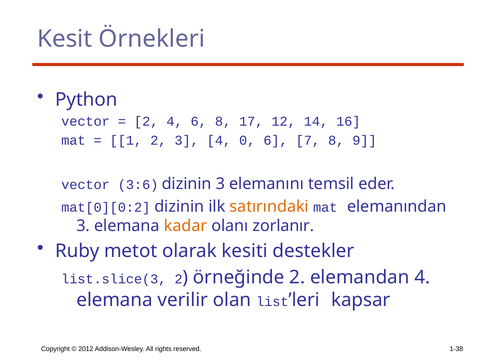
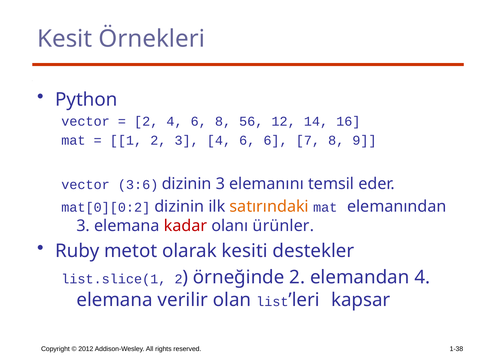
17: 17 -> 56
3 4 0: 0 -> 6
kadar colour: orange -> red
zorlanır: zorlanır -> ürünler
list.slice(3: list.slice(3 -> list.slice(1
